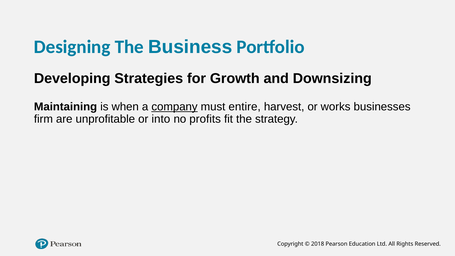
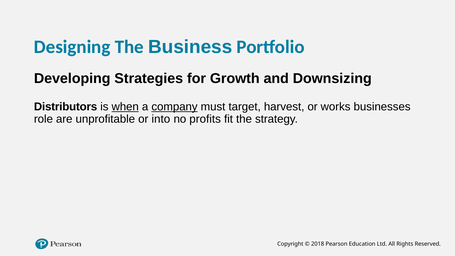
Maintaining: Maintaining -> Distributors
when underline: none -> present
entire: entire -> target
firm: firm -> role
